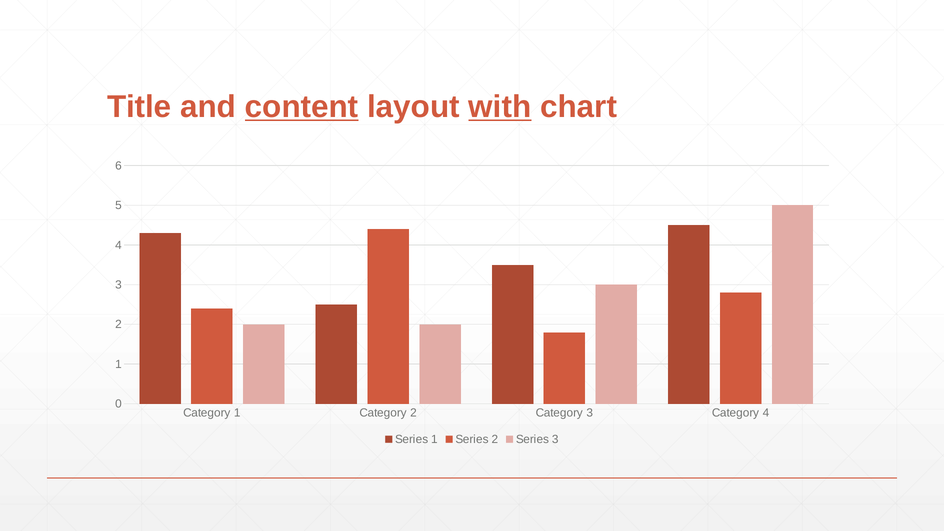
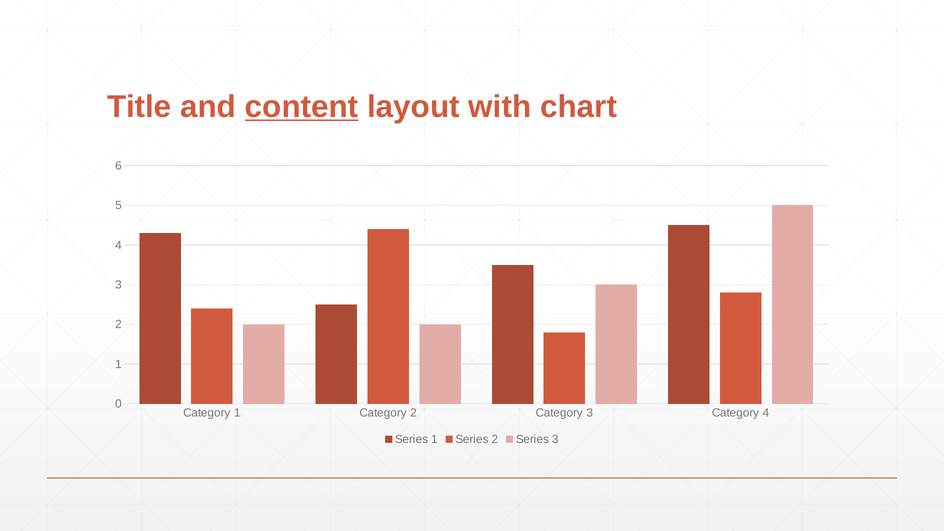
with underline: present -> none
